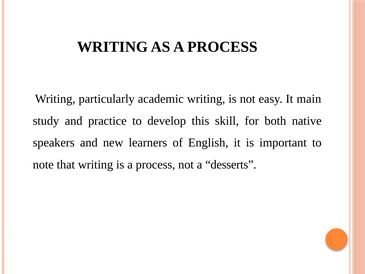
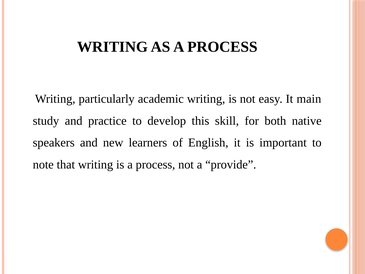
desserts: desserts -> provide
